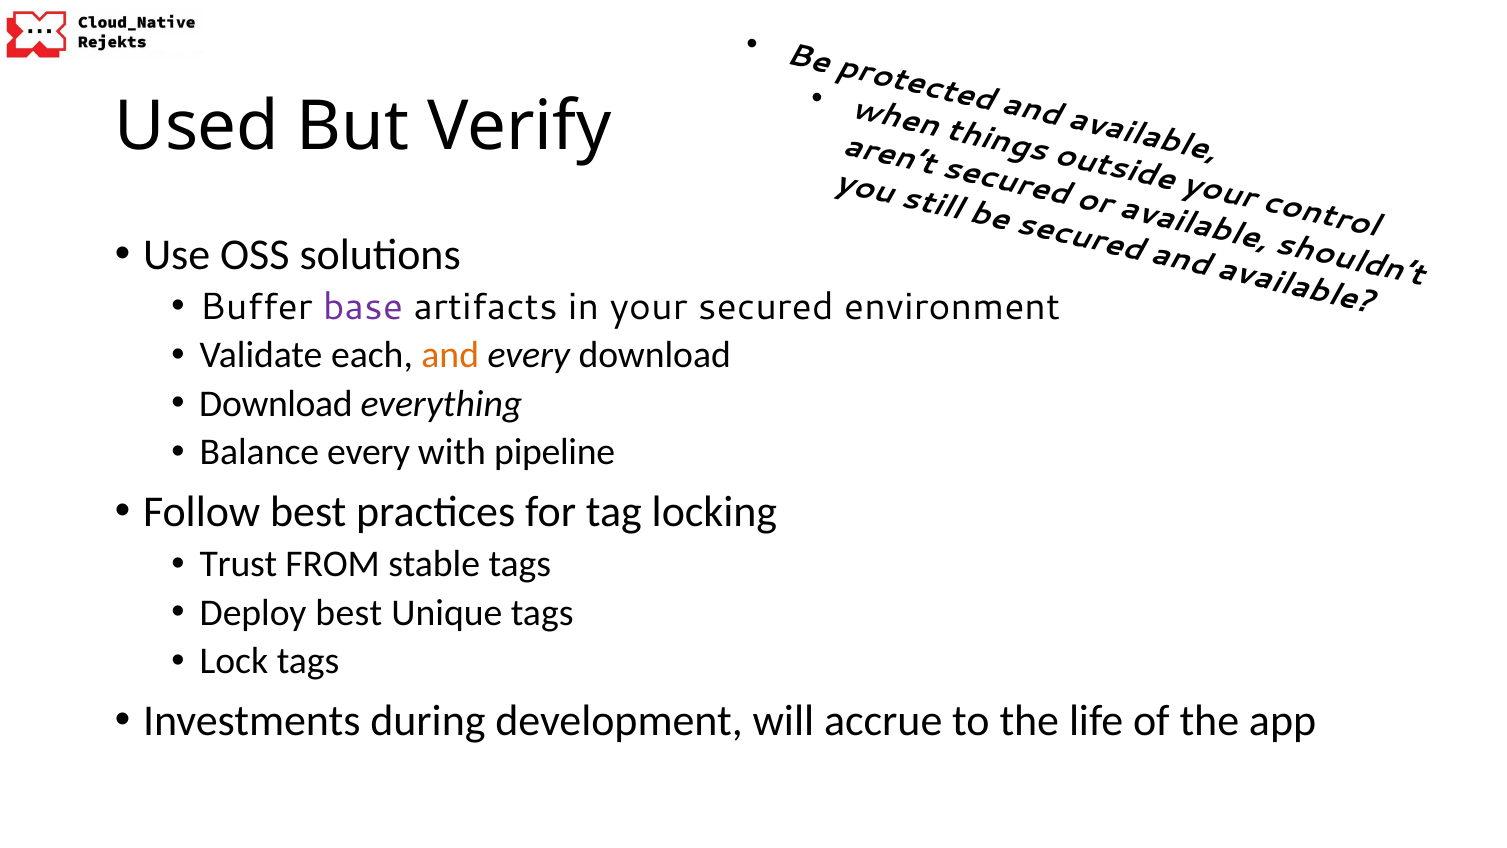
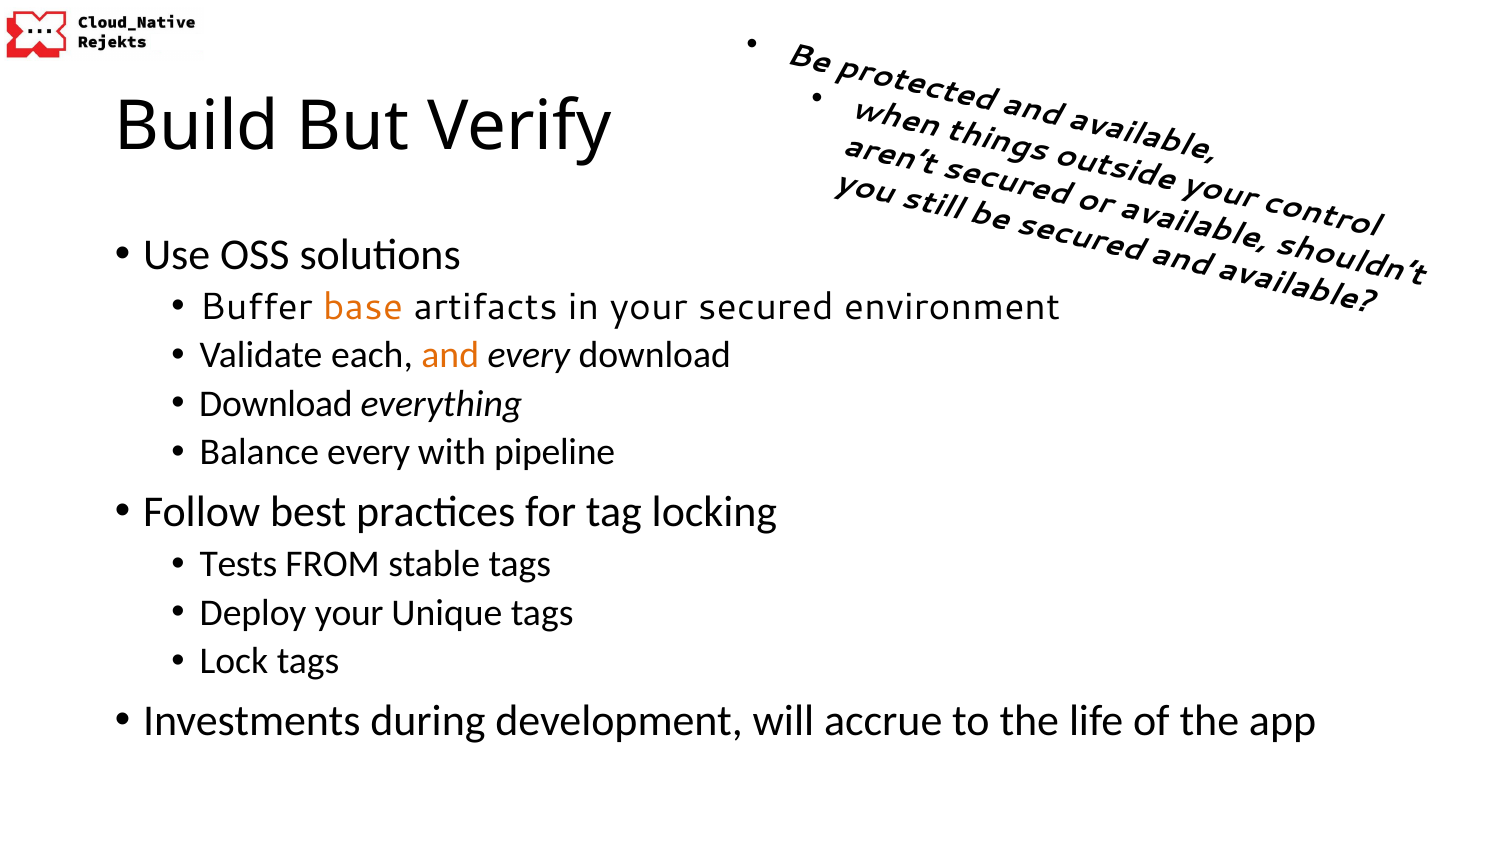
Used: Used -> Build
base colour: purple -> orange
Trust: Trust -> Tests
Deploy best: best -> your
